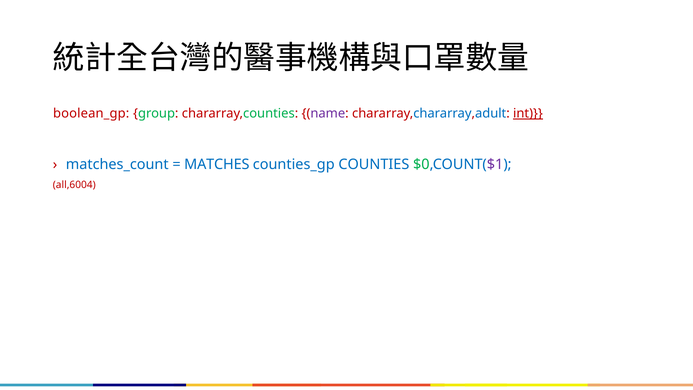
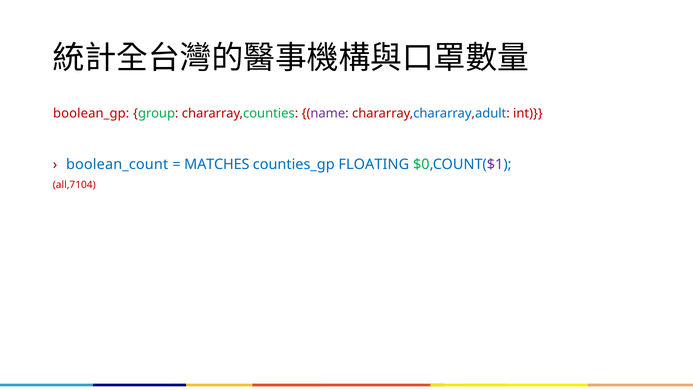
int underline: present -> none
matches_count: matches_count -> boolean_count
COUNTIES: COUNTIES -> FLOATING
all,6004: all,6004 -> all,7104
